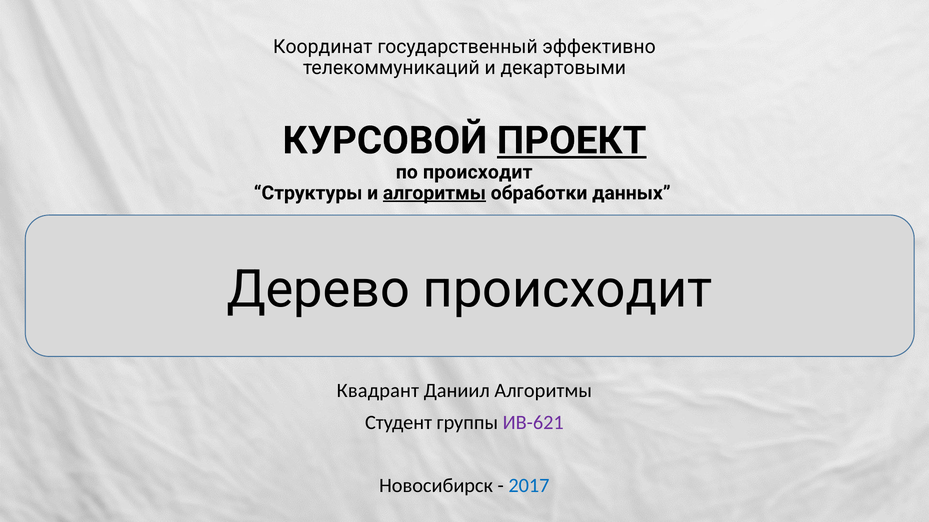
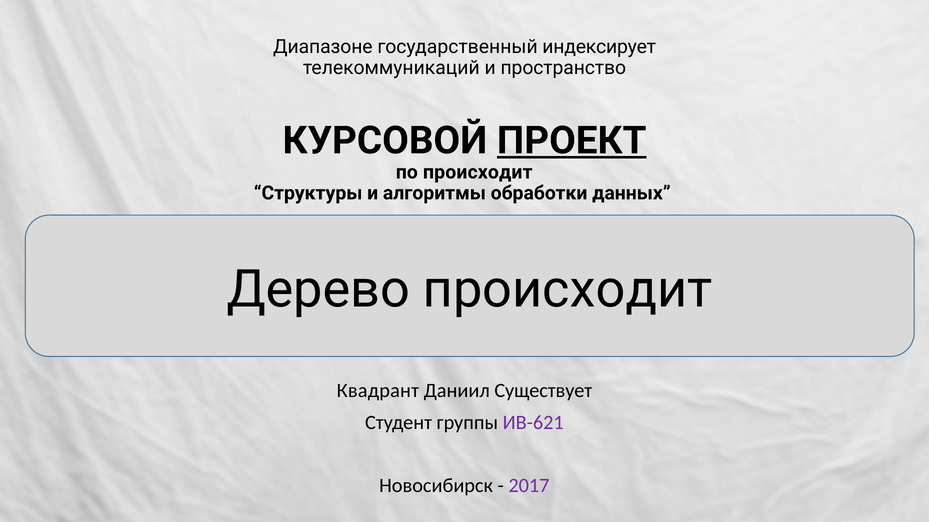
Координат: Координат -> Диапазоне
эффективно: эффективно -> индексирует
декартовыми: декартовыми -> пространство
алгоритмы at (434, 193) underline: present -> none
Даниил Алгоритмы: Алгоритмы -> Существует
2017 colour: blue -> purple
